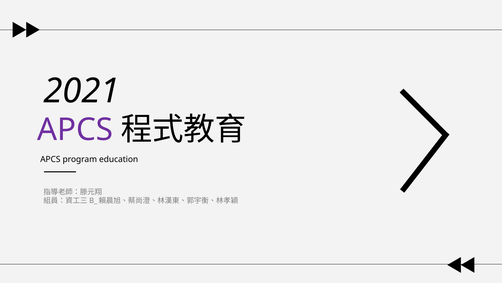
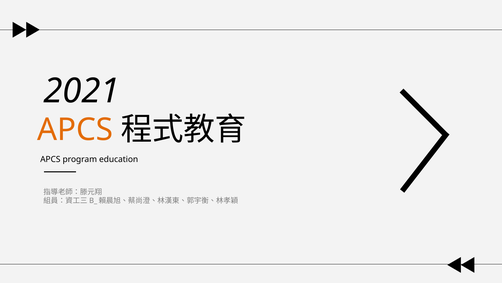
APCS at (75, 130) colour: purple -> orange
